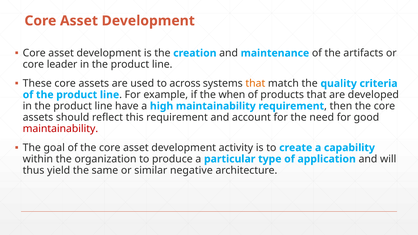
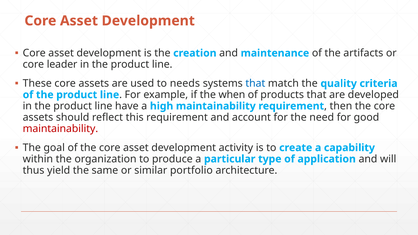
across: across -> needs
that at (255, 84) colour: orange -> blue
negative: negative -> portfolio
